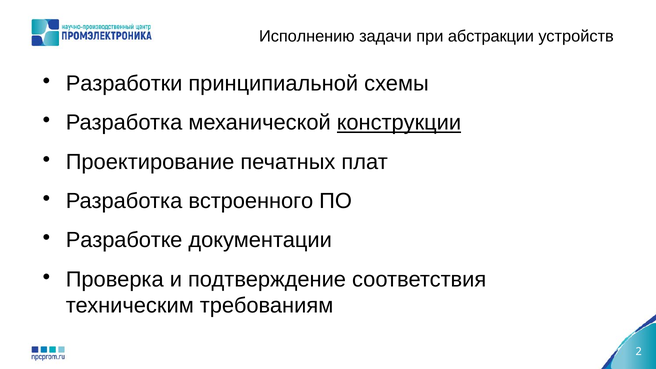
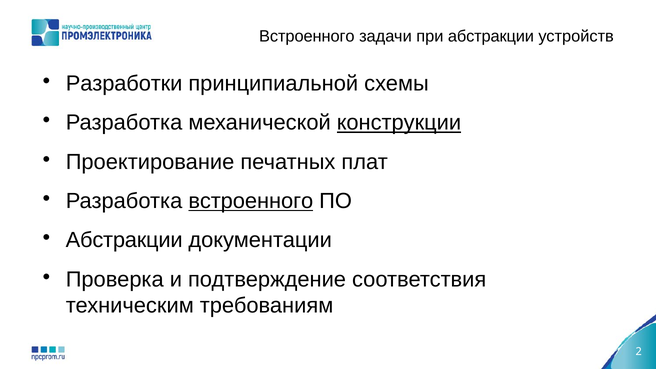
Исполнению at (307, 36): Исполнению -> Встроенного
встроенного at (251, 201) underline: none -> present
Разработке at (124, 240): Разработке -> Абстракции
